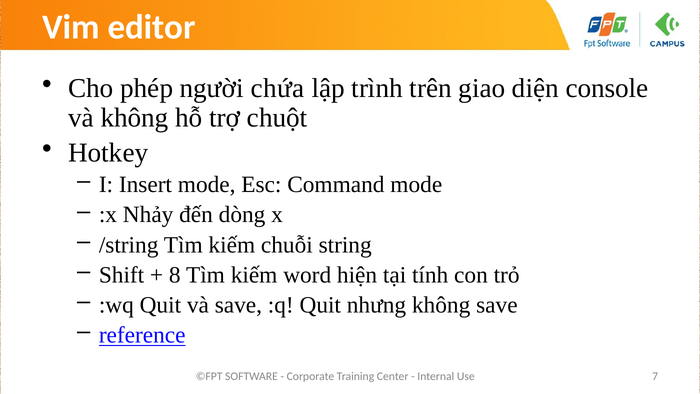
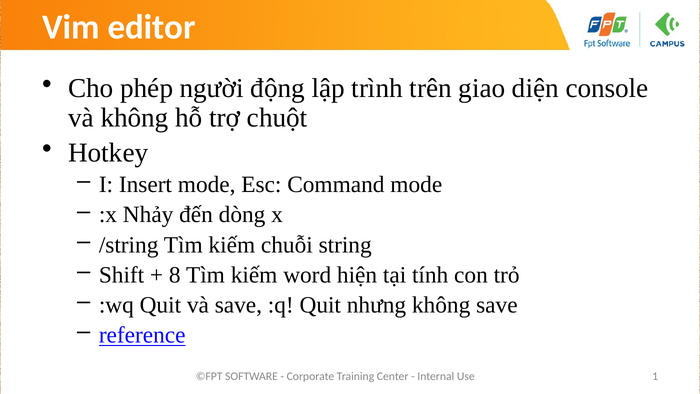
chứa: chứa -> động
7: 7 -> 1
